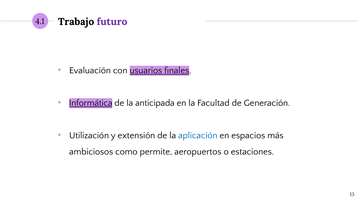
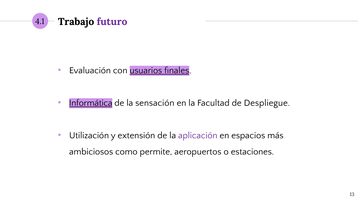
anticipada: anticipada -> sensación
Generación: Generación -> Despliegue
aplicación colour: blue -> purple
